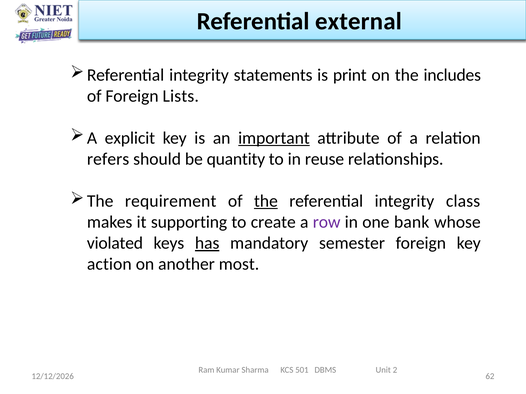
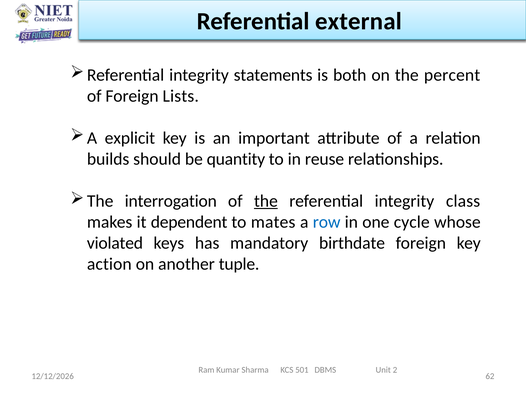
print: print -> both
includes: includes -> percent
important underline: present -> none
refers: refers -> builds
requirement: requirement -> interrogation
supporting: supporting -> dependent
create: create -> mates
row colour: purple -> blue
bank: bank -> cycle
has underline: present -> none
semester: semester -> birthdate
most: most -> tuple
